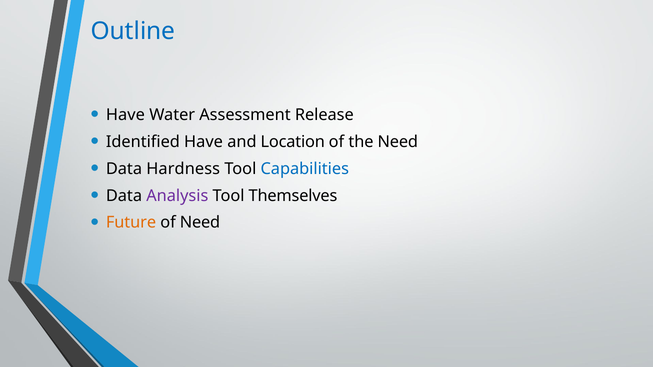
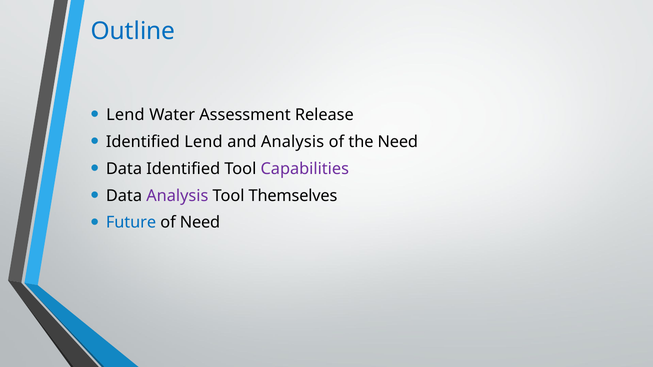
Have at (125, 115): Have -> Lend
Identified Have: Have -> Lend
and Location: Location -> Analysis
Data Hardness: Hardness -> Identified
Capabilities colour: blue -> purple
Future colour: orange -> blue
